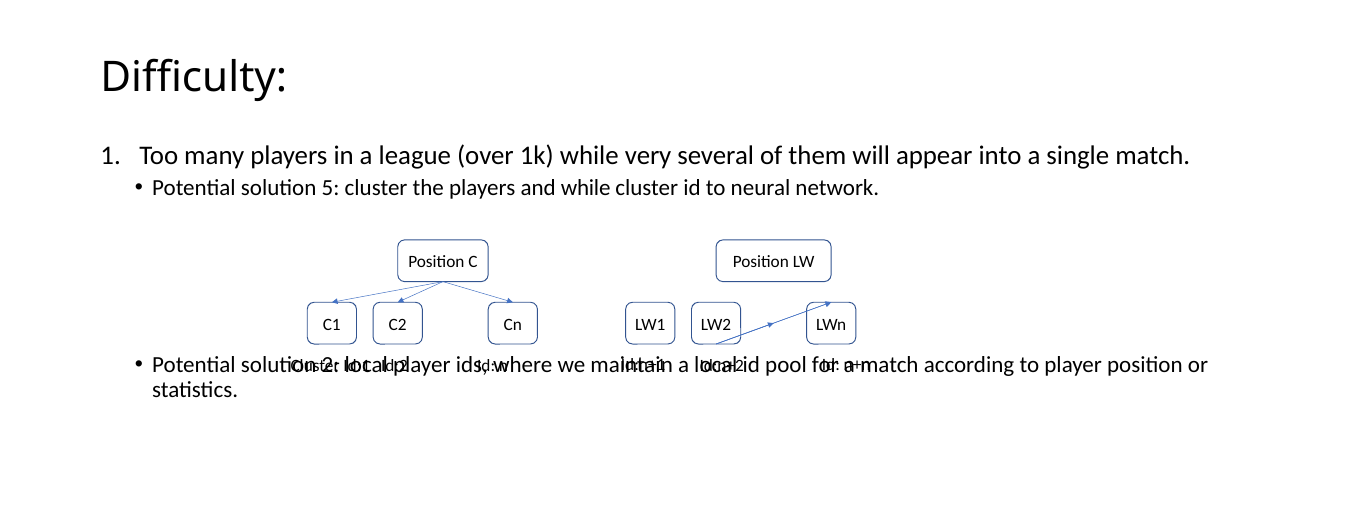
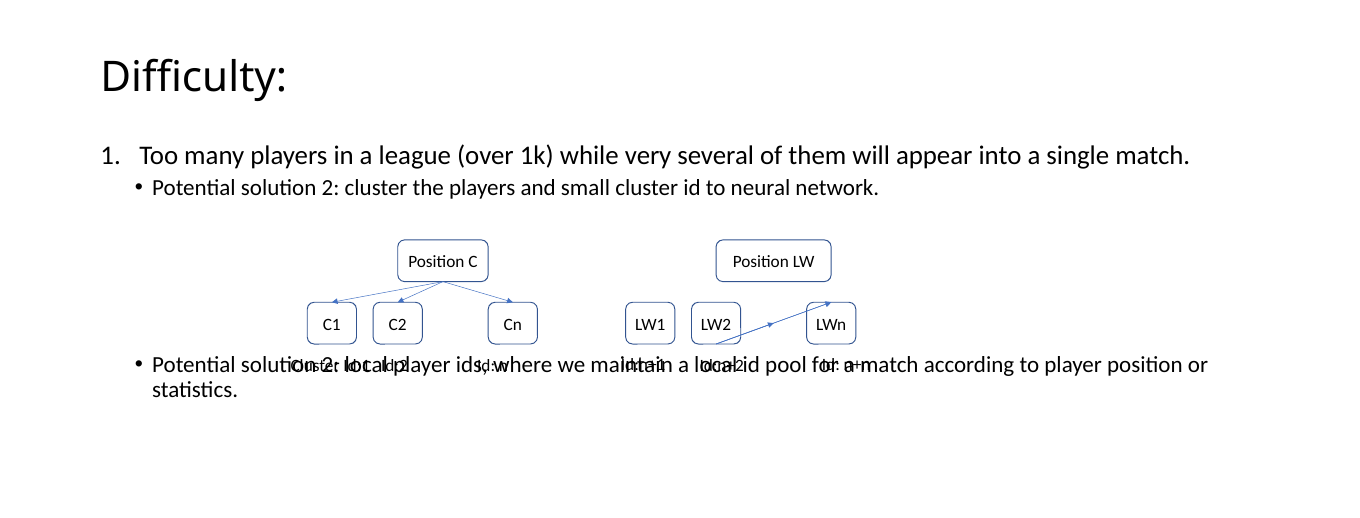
5 at (331, 187): 5 -> 2
and while: while -> small
